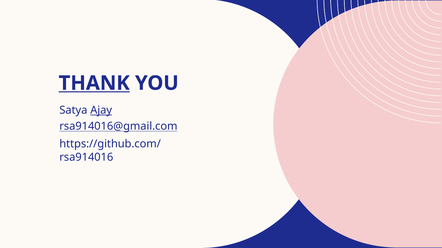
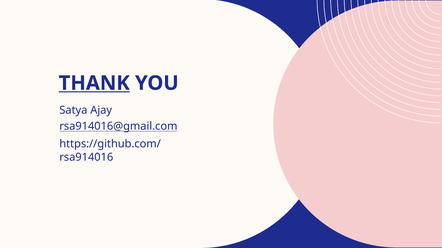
Ajay underline: present -> none
